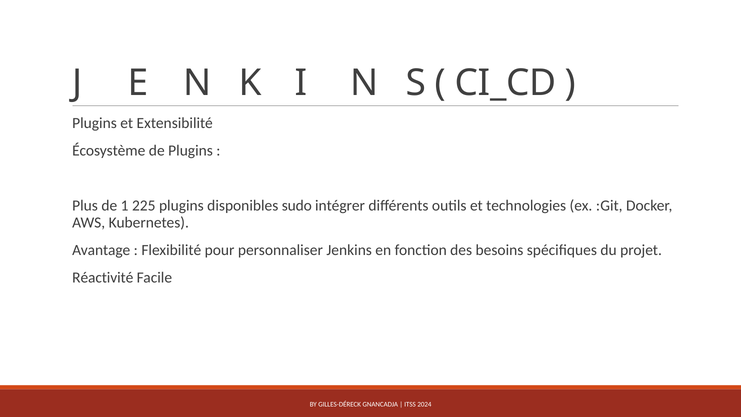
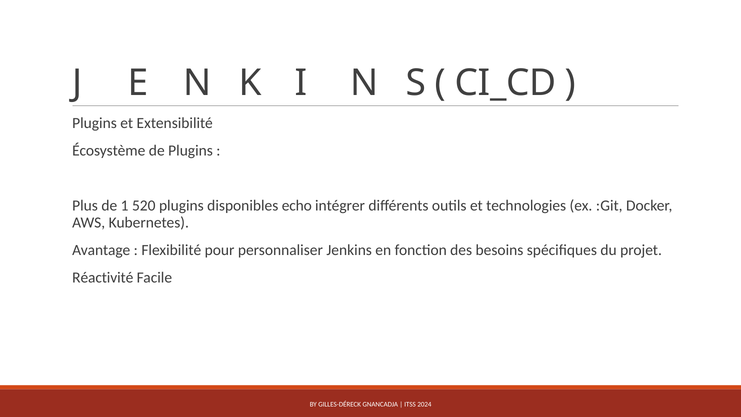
225: 225 -> 520
sudo: sudo -> echo
